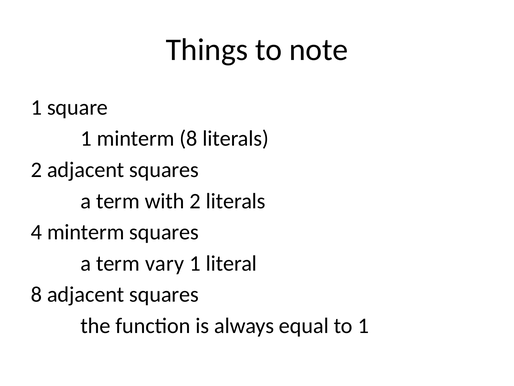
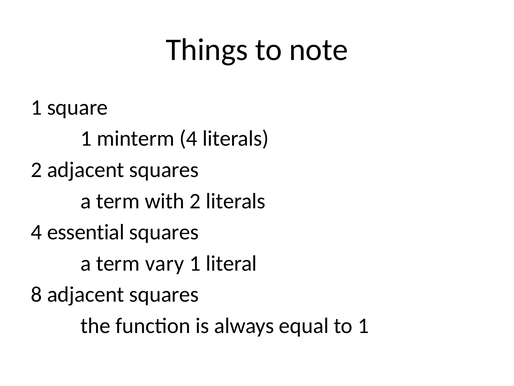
minterm 8: 8 -> 4
4 minterm: minterm -> essential
